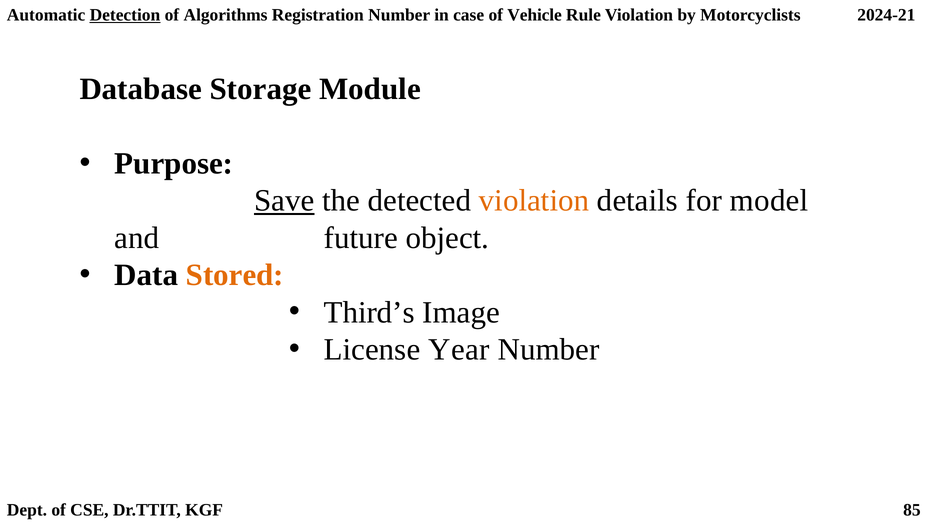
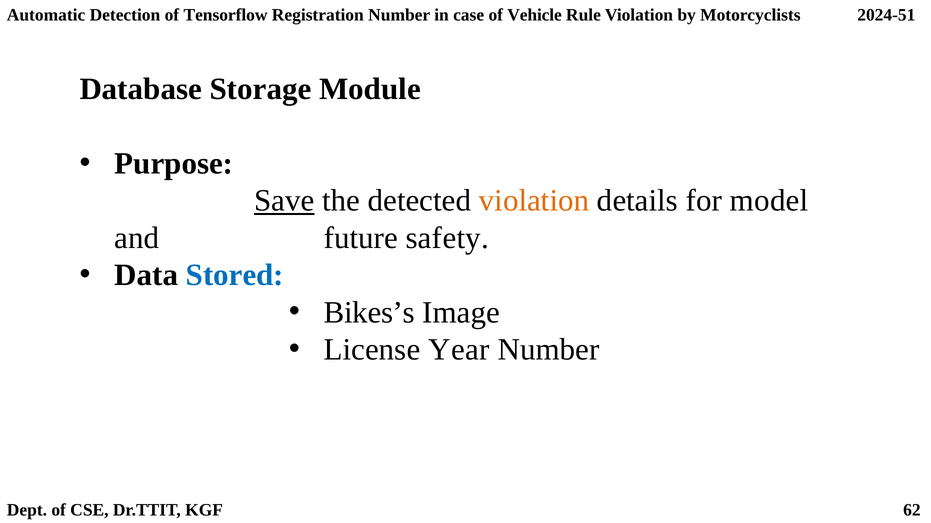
Detection underline: present -> none
Algorithms: Algorithms -> Tensorflow
2024-21: 2024-21 -> 2024-51
object: object -> safety
Stored colour: orange -> blue
Third’s: Third’s -> Bikes’s
85: 85 -> 62
